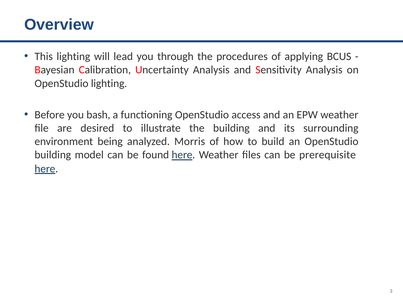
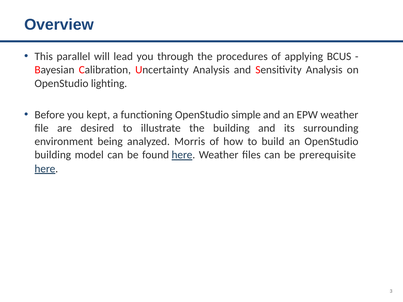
This lighting: lighting -> parallel
bash: bash -> kept
access: access -> simple
